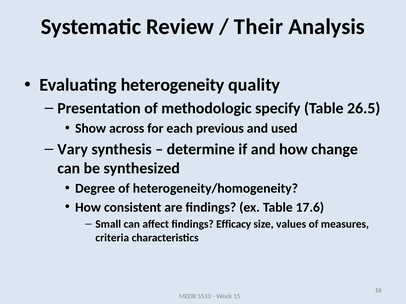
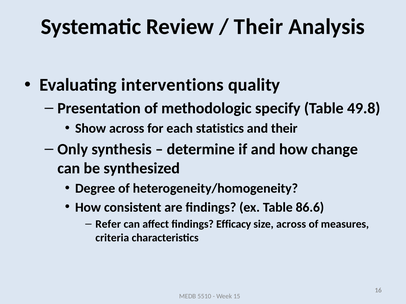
heterogeneity: heterogeneity -> interventions
26.5: 26.5 -> 49.8
previous: previous -> statistics
and used: used -> their
Vary: Vary -> Only
17.6: 17.6 -> 86.6
Small: Small -> Refer
size values: values -> across
